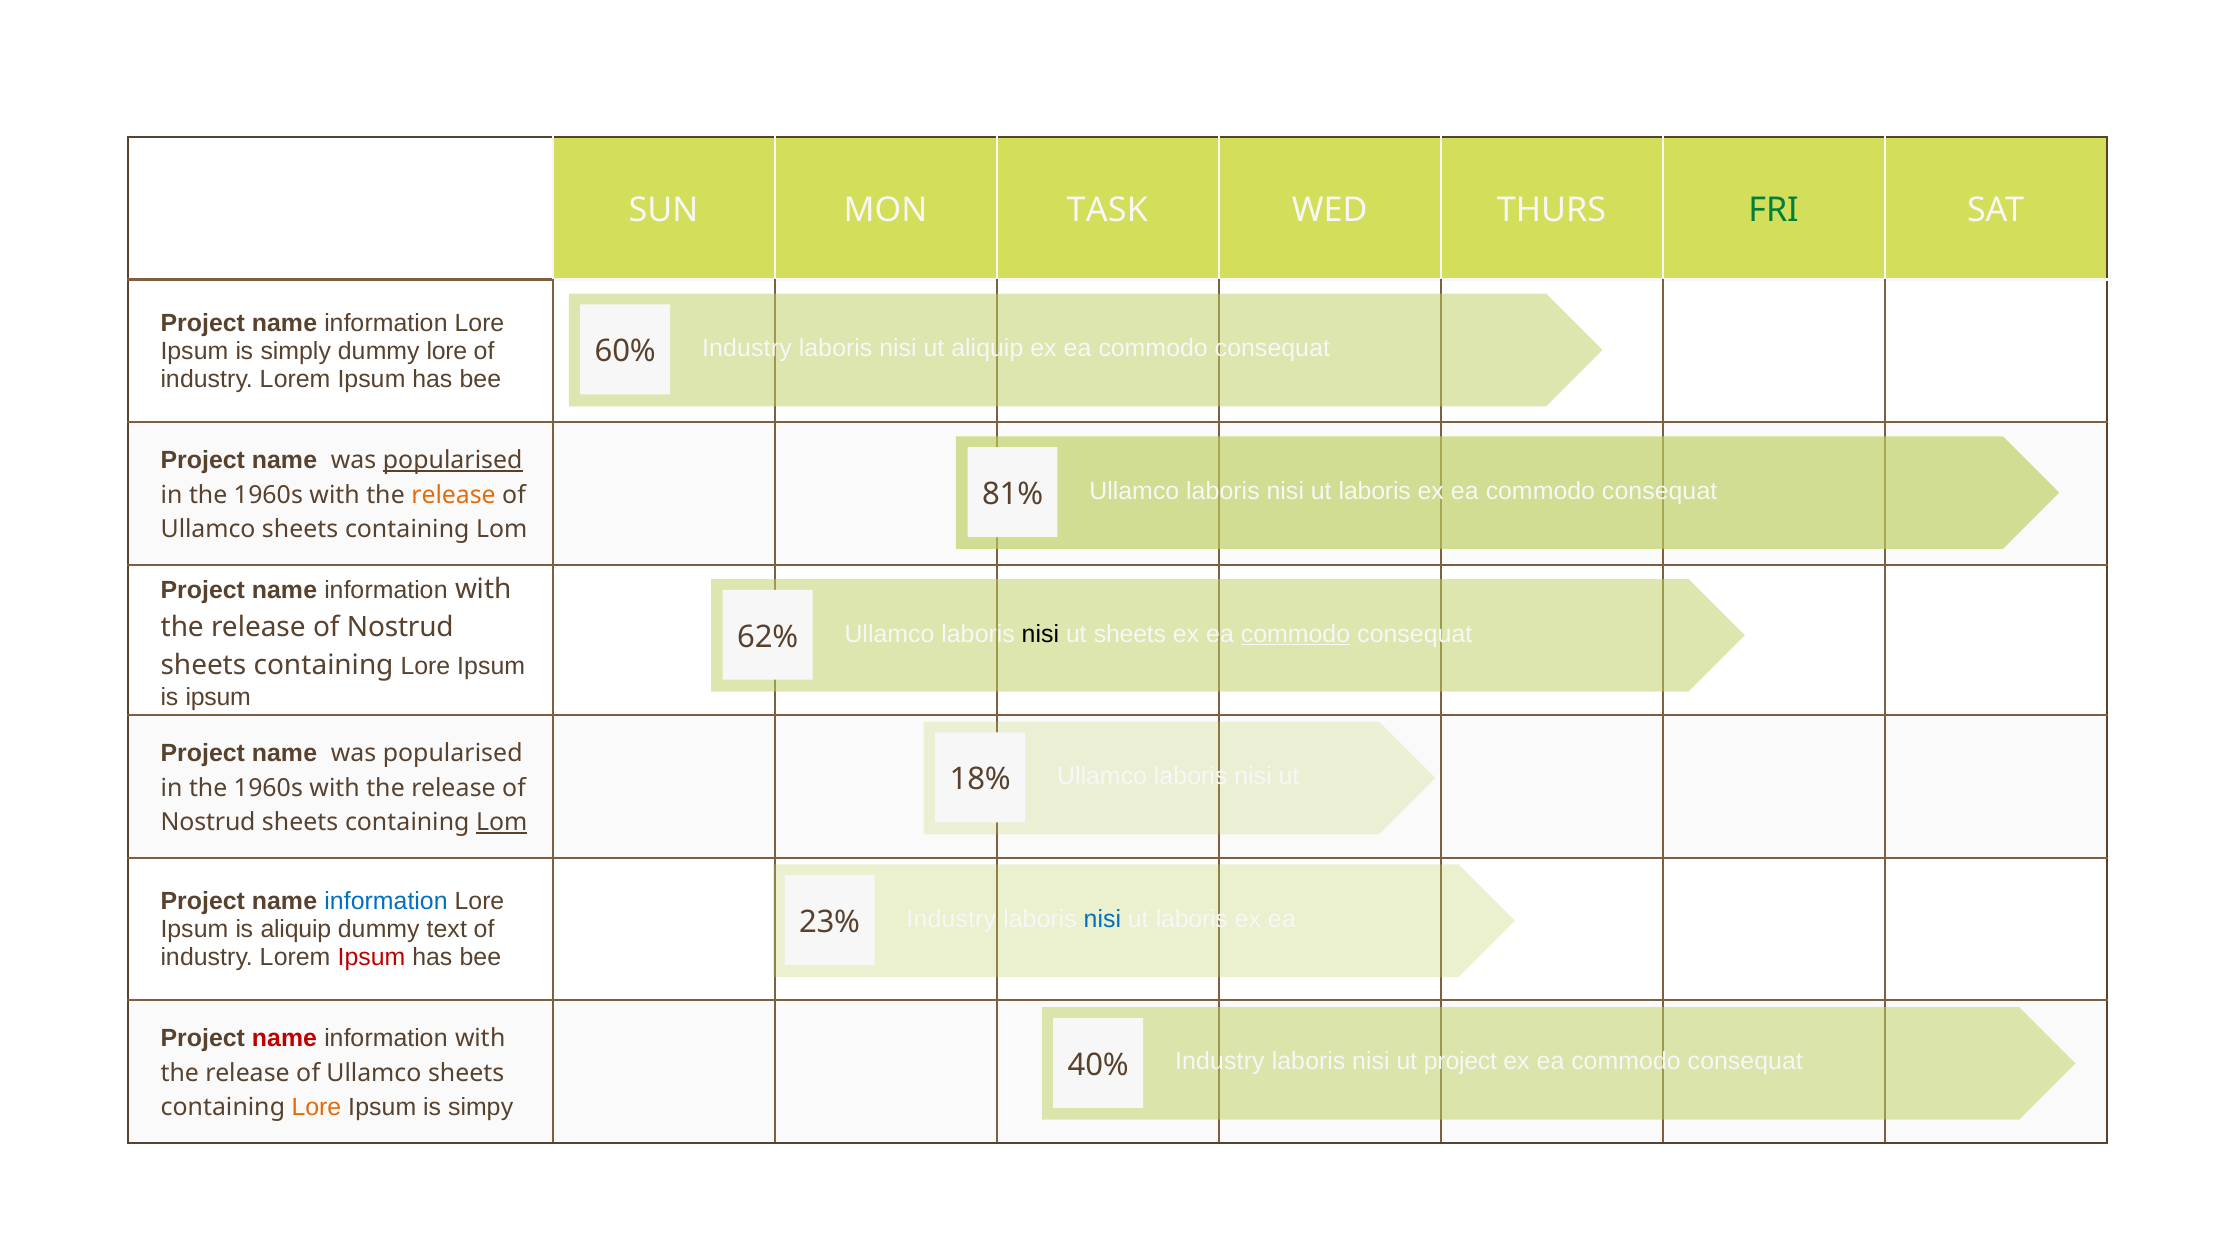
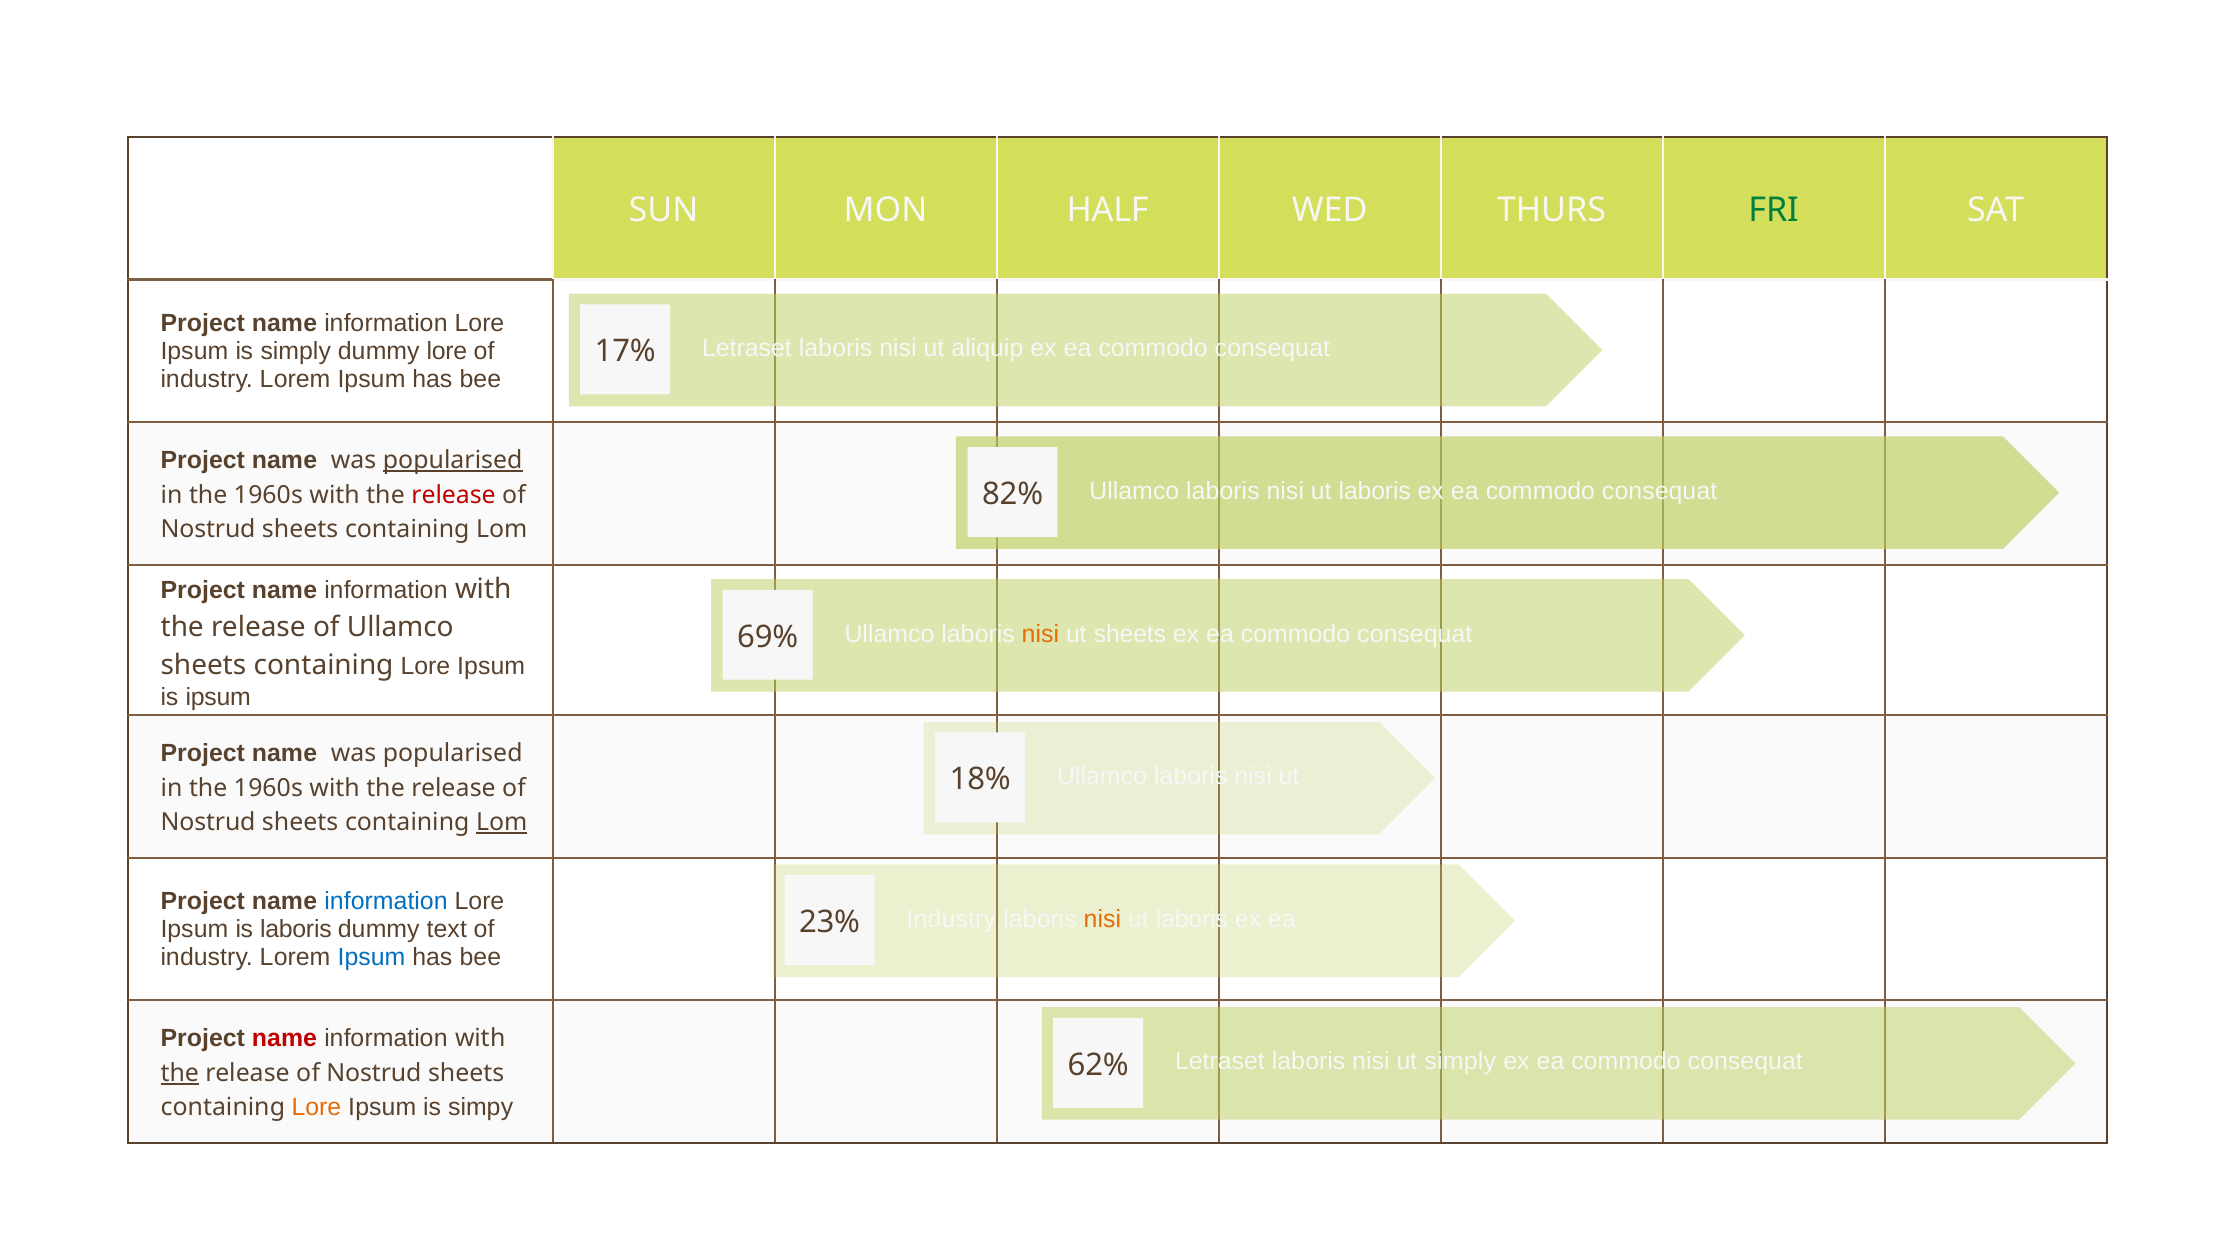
TASK: TASK -> HALF
Industry at (747, 348): Industry -> Letraset
60%: 60% -> 17%
81%: 81% -> 82%
release at (454, 495) colour: orange -> red
Ullamco at (208, 529): Ullamco -> Nostrud
Nostrud at (400, 627): Nostrud -> Ullamco
nisi at (1040, 634) colour: black -> orange
commodo at (1296, 634) underline: present -> none
62%: 62% -> 69%
nisi at (1102, 919) colour: blue -> orange
is aliquip: aliquip -> laboris
Ipsum at (372, 958) colour: red -> blue
Industry at (1220, 1062): Industry -> Letraset
ut project: project -> simply
40%: 40% -> 62%
the at (180, 1073) underline: none -> present
Ullamco at (374, 1073): Ullamco -> Nostrud
